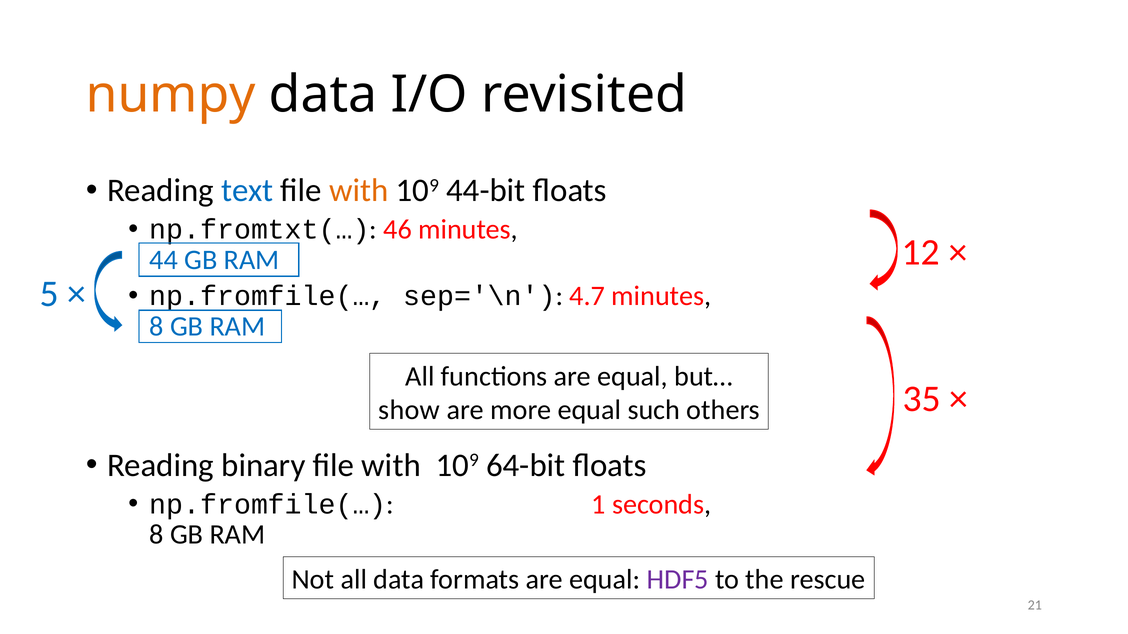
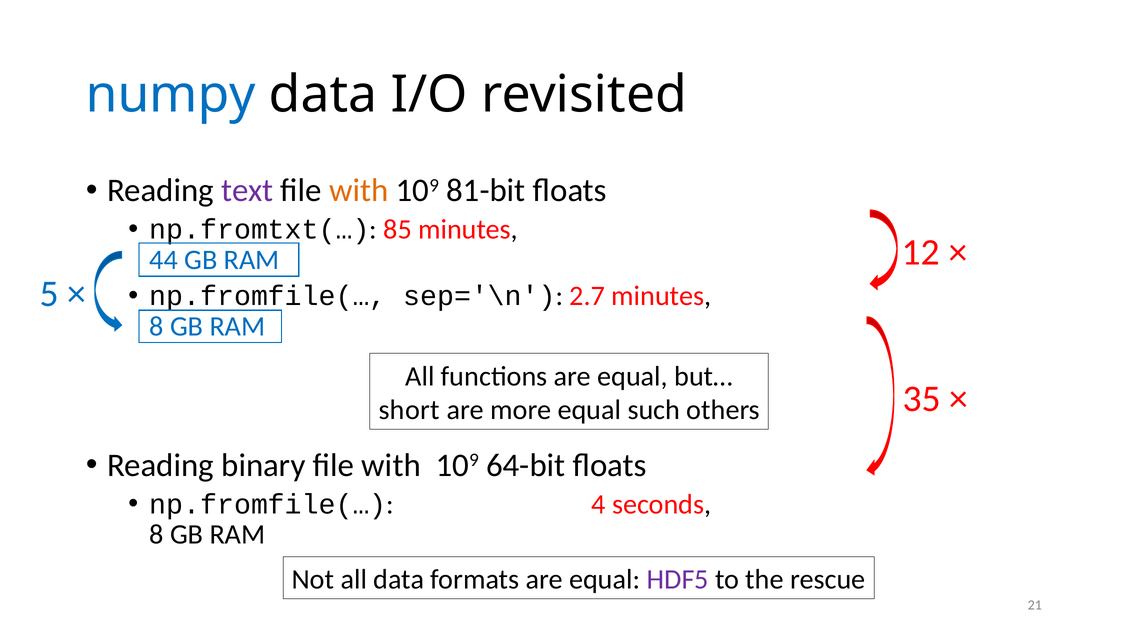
numpy colour: orange -> blue
text colour: blue -> purple
44-bit: 44-bit -> 81-bit
46: 46 -> 85
4.7: 4.7 -> 2.7
show: show -> short
1: 1 -> 4
